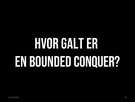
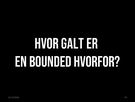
CONQUER: CONQUER -> HVORFOR
